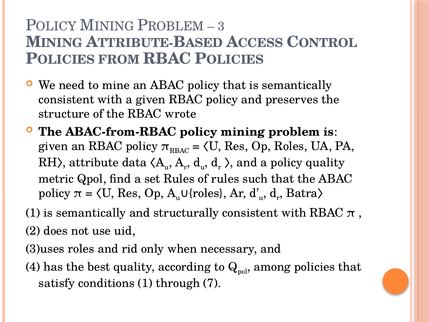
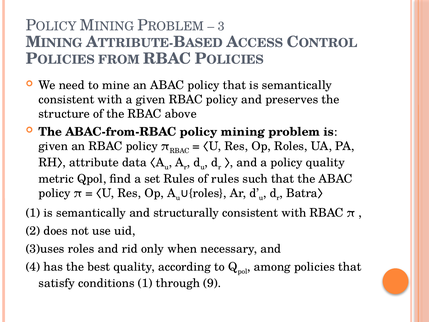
wrote: wrote -> above
7: 7 -> 9
